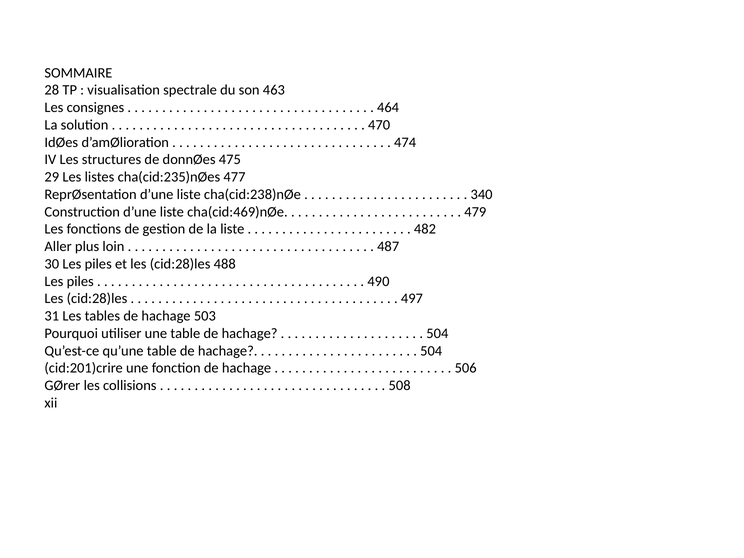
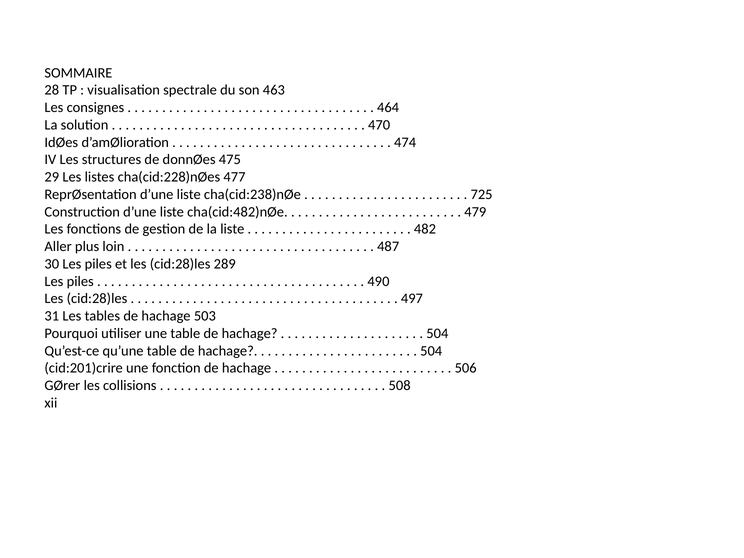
cha(cid:235)nØes: cha(cid:235)nØes -> cha(cid:228)nØes
340: 340 -> 725
cha(cid:469)nØe: cha(cid:469)nØe -> cha(cid:482)nØe
488: 488 -> 289
